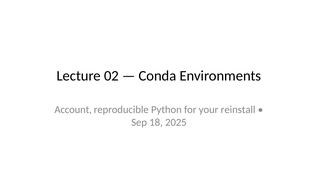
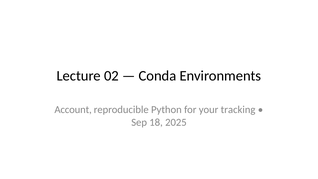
reinstall: reinstall -> tracking
